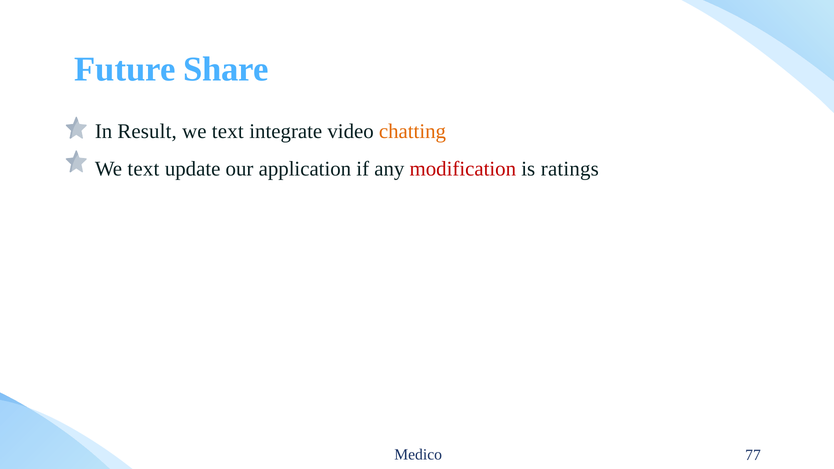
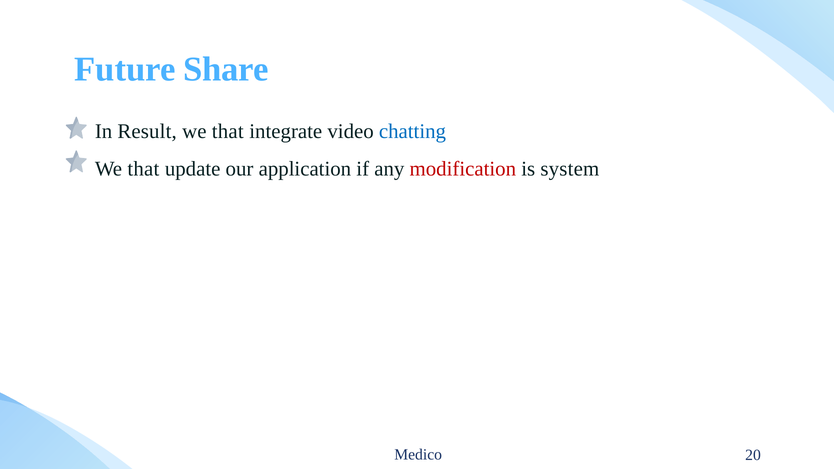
text at (228, 131): text -> that
chatting colour: orange -> blue
text at (143, 169): text -> that
ratings: ratings -> system
77: 77 -> 20
